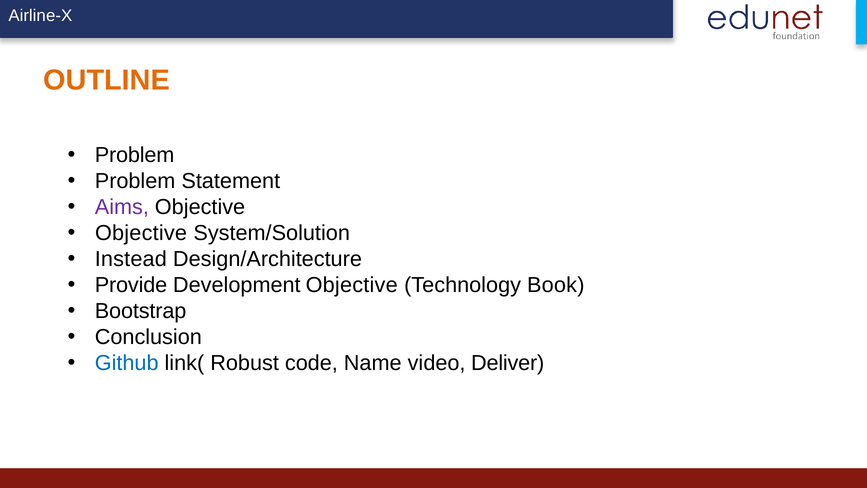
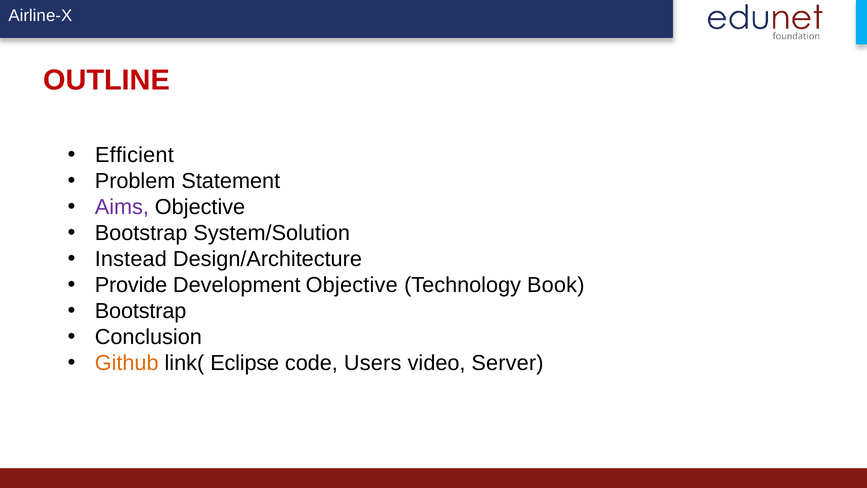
OUTLINE colour: orange -> red
Problem at (135, 155): Problem -> Efficient
Objective at (141, 233): Objective -> Bootstrap
Github colour: blue -> orange
Robust: Robust -> Eclipse
Name: Name -> Users
Deliver: Deliver -> Server
